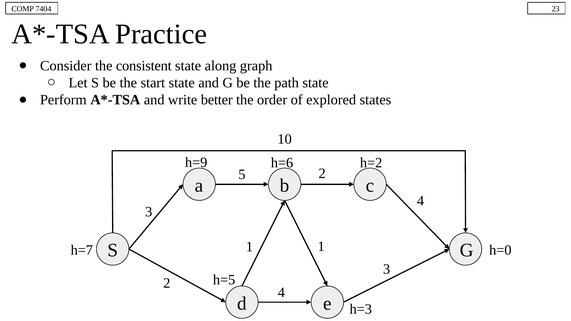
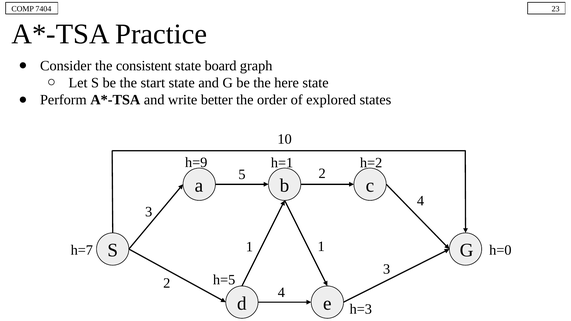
along: along -> board
path: path -> here
h=6: h=6 -> h=1
